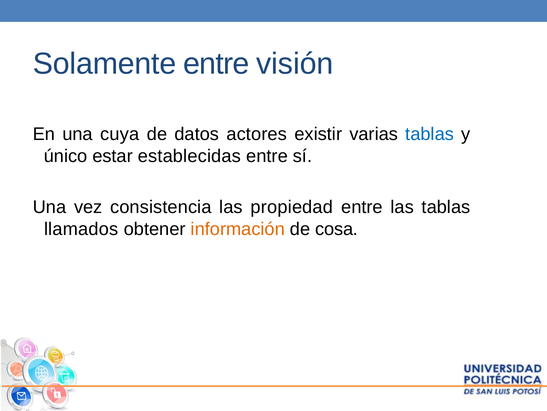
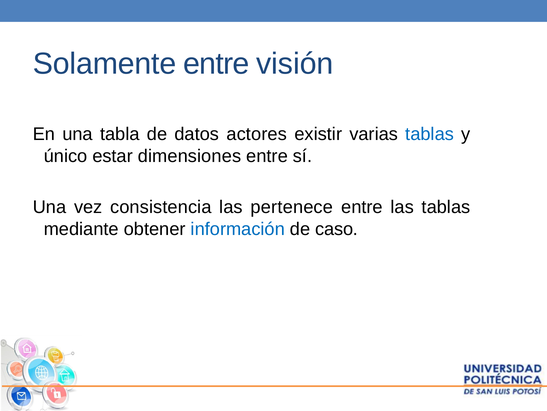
cuya: cuya -> tabla
establecidas: establecidas -> dimensiones
propiedad: propiedad -> pertenece
llamados: llamados -> mediante
información colour: orange -> blue
cosa: cosa -> caso
